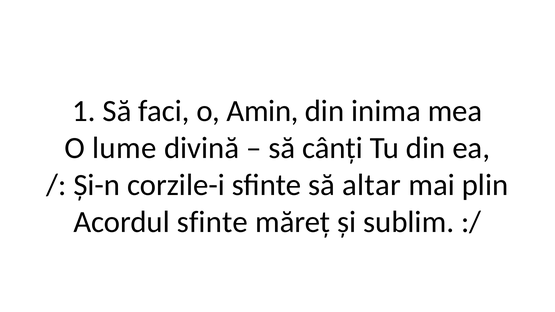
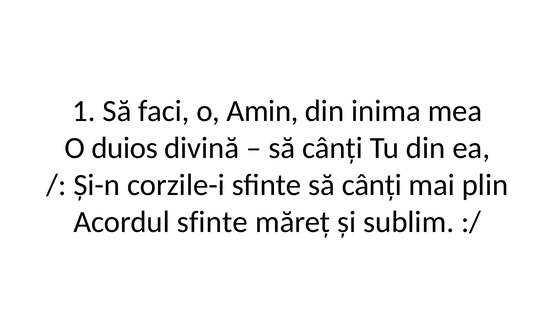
lume: lume -> duios
sfinte să altar: altar -> cânți
